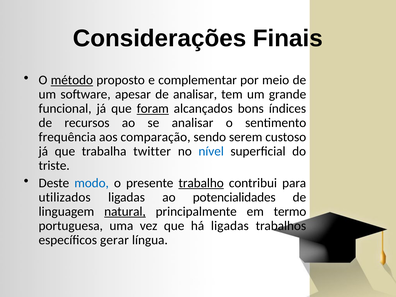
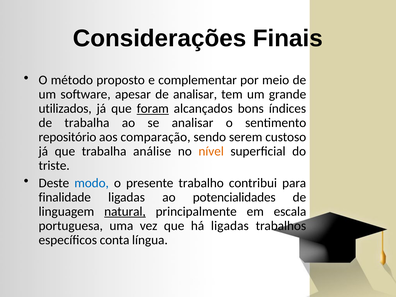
método underline: present -> none
funcional: funcional -> utilizados
de recursos: recursos -> trabalha
frequência: frequência -> repositório
twitter: twitter -> análise
nível colour: blue -> orange
trabalho underline: present -> none
utilizados: utilizados -> finalidade
termo: termo -> escala
gerar: gerar -> conta
